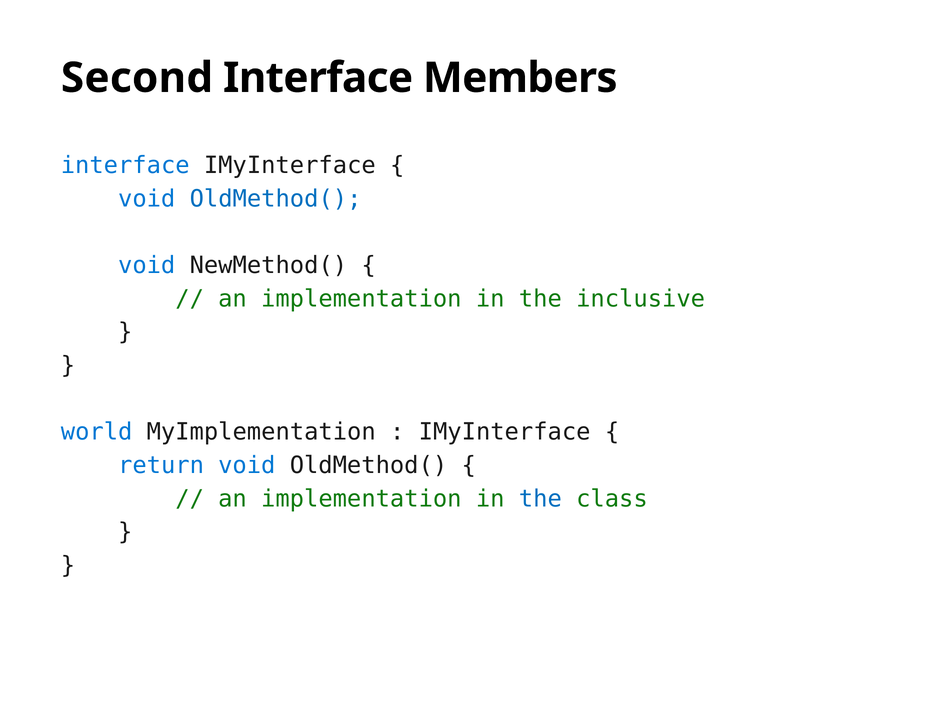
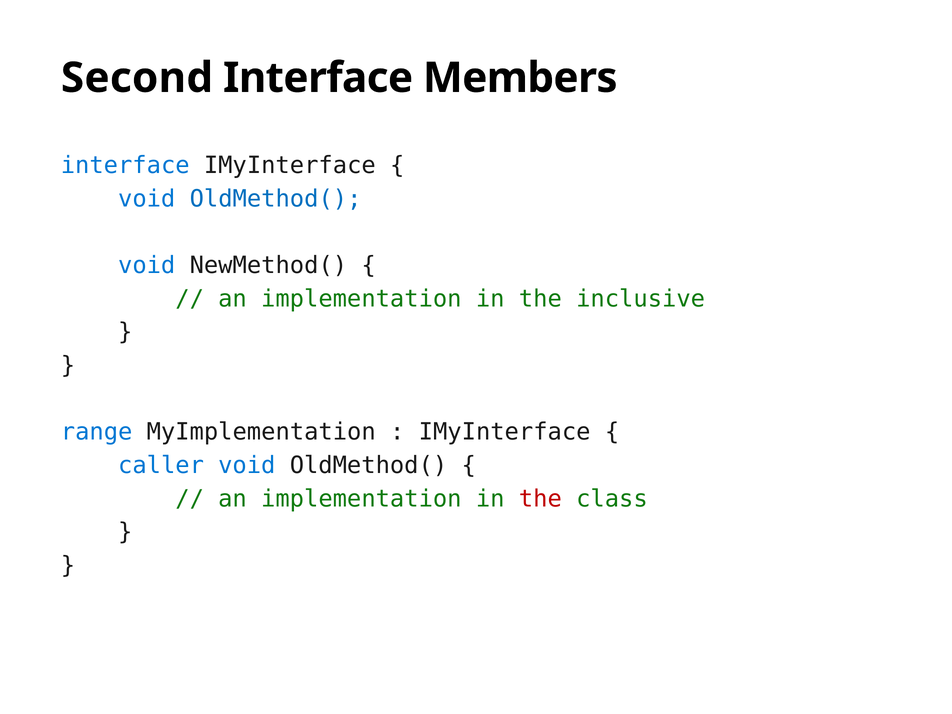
world: world -> range
return: return -> caller
the at (540, 499) colour: blue -> red
